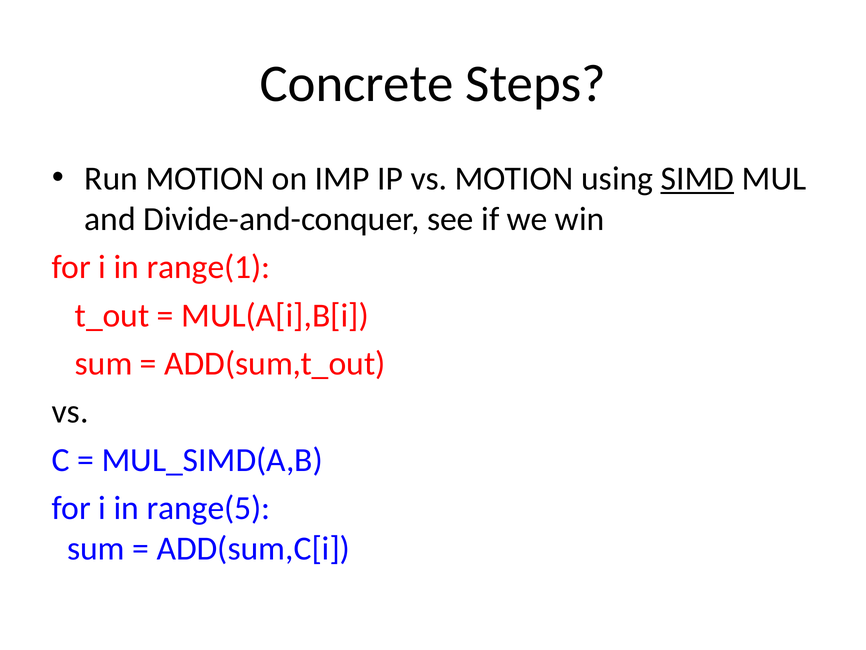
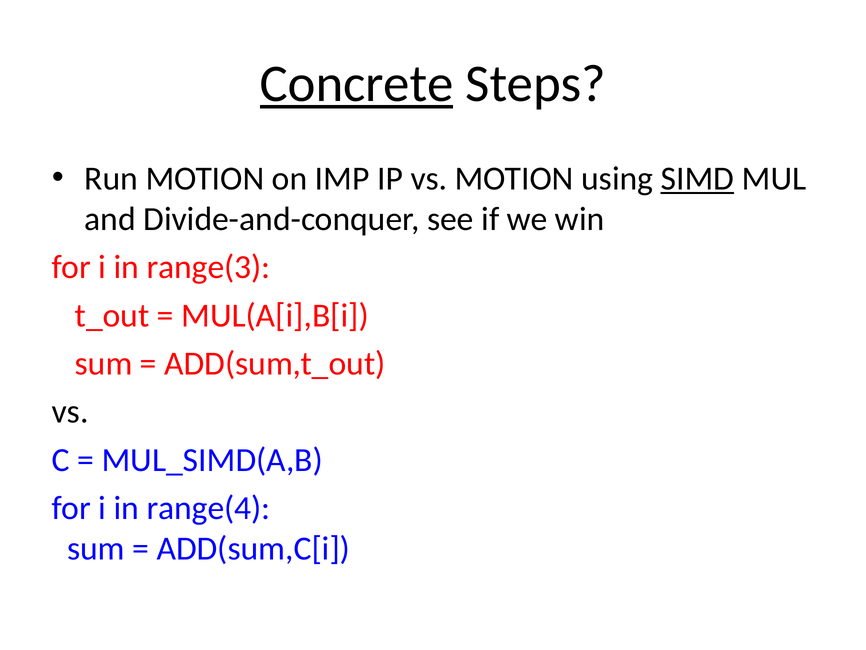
Concrete underline: none -> present
range(1: range(1 -> range(3
range(5: range(5 -> range(4
